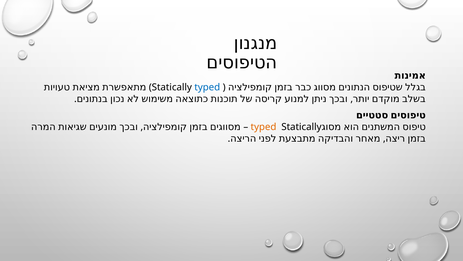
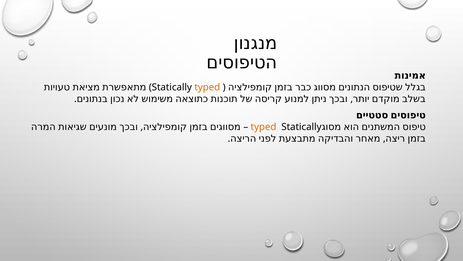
typed at (207, 87) colour: blue -> orange
